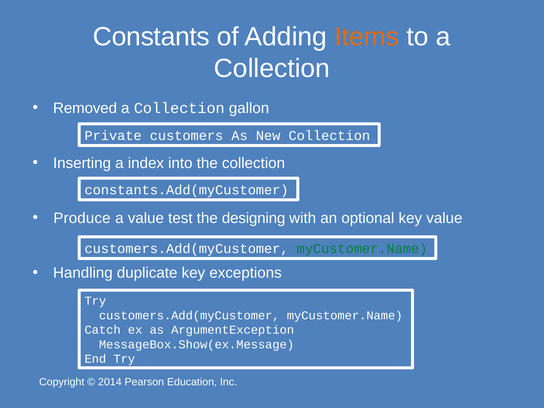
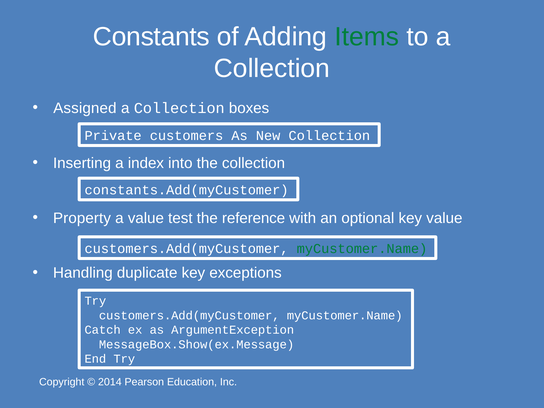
Items colour: orange -> green
Removed: Removed -> Assigned
gallon: gallon -> boxes
Produce: Produce -> Property
designing: designing -> reference
